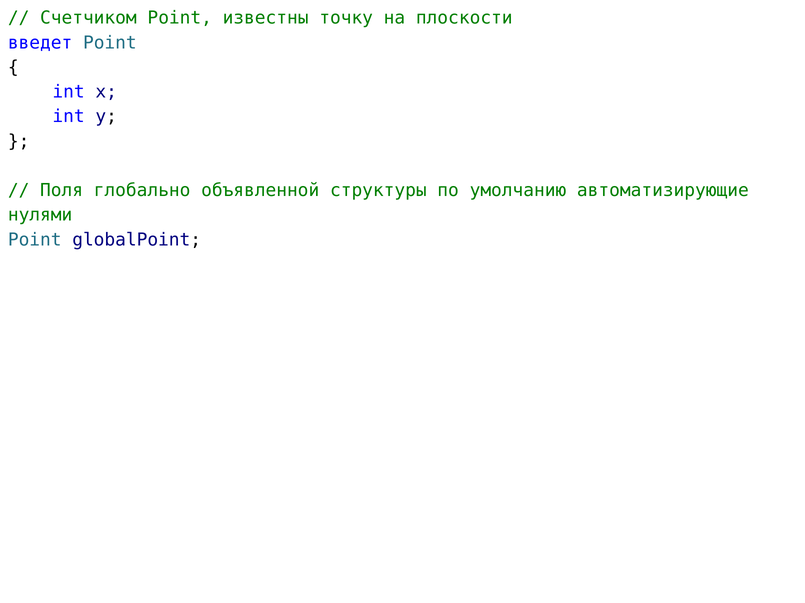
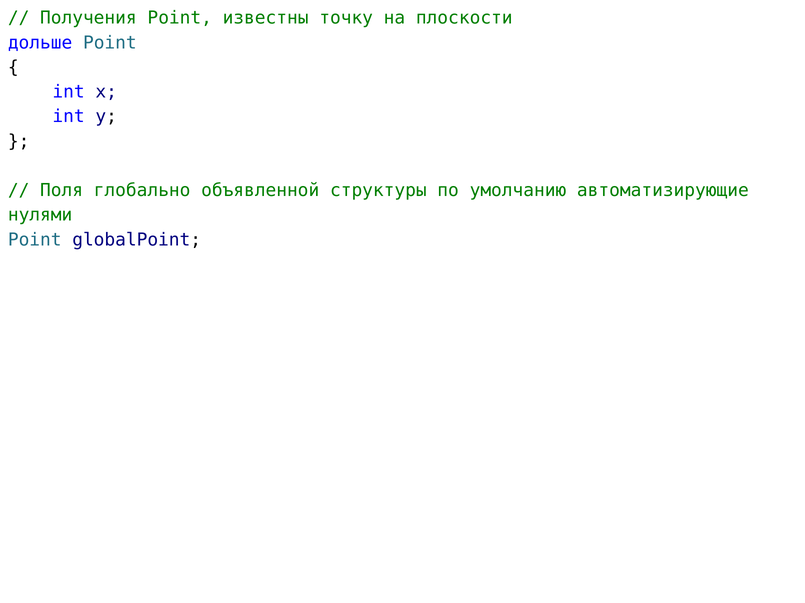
Счетчиком: Счетчиком -> Получения
введет: введет -> дольше
